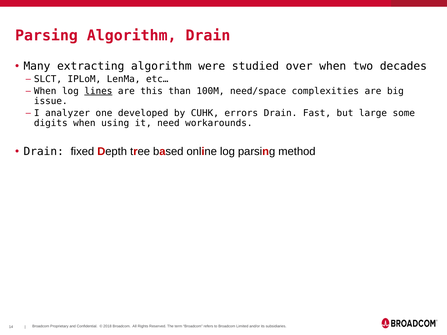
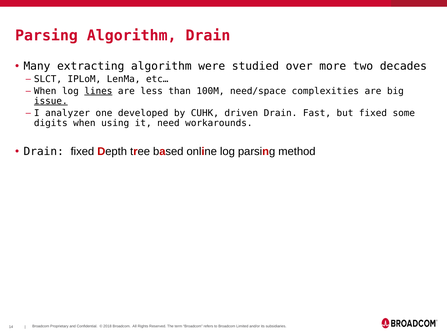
over when: when -> more
this: this -> less
issue underline: none -> present
errors: errors -> driven
but large: large -> fixed
